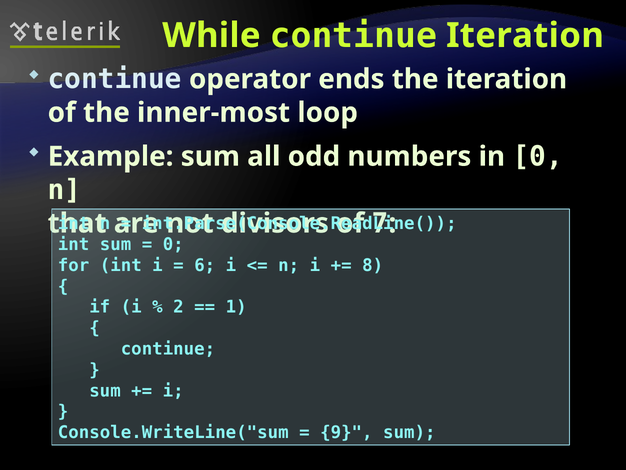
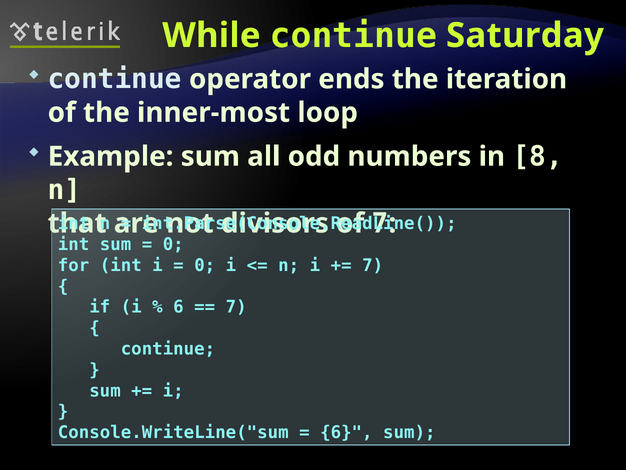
continue Iteration: Iteration -> Saturday
in 0: 0 -> 8
6 at (205, 265): 6 -> 0
8 at (373, 265): 8 -> 7
2 at (178, 307): 2 -> 6
1 at (236, 307): 1 -> 7
9 at (346, 432): 9 -> 6
